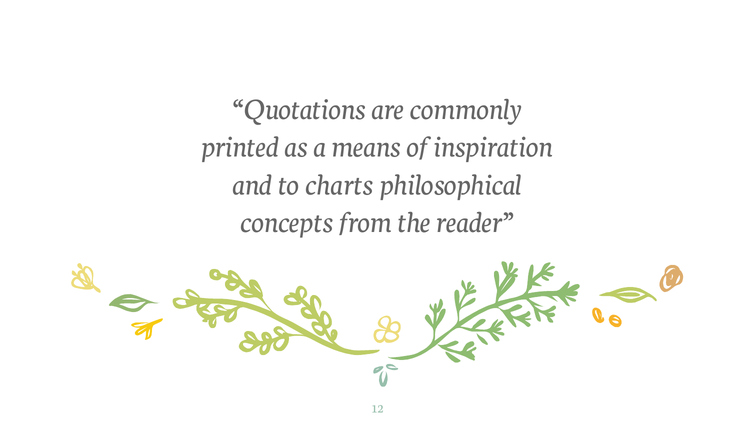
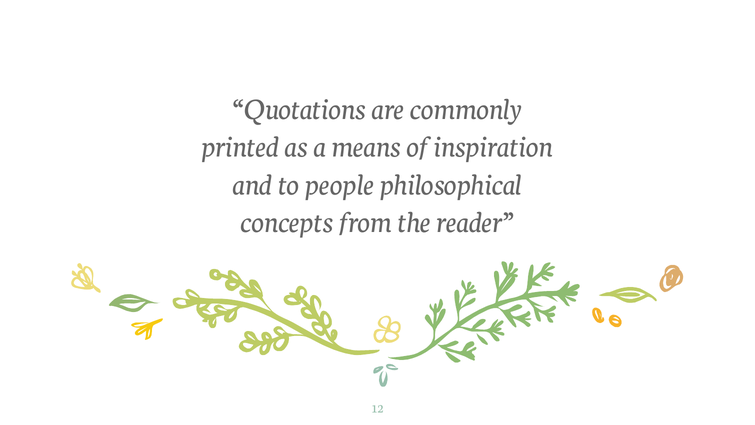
charts: charts -> people
